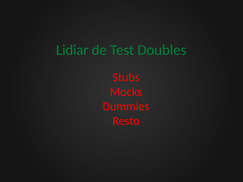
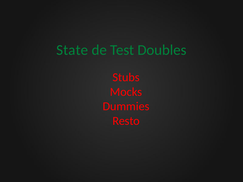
Lidiar: Lidiar -> State
